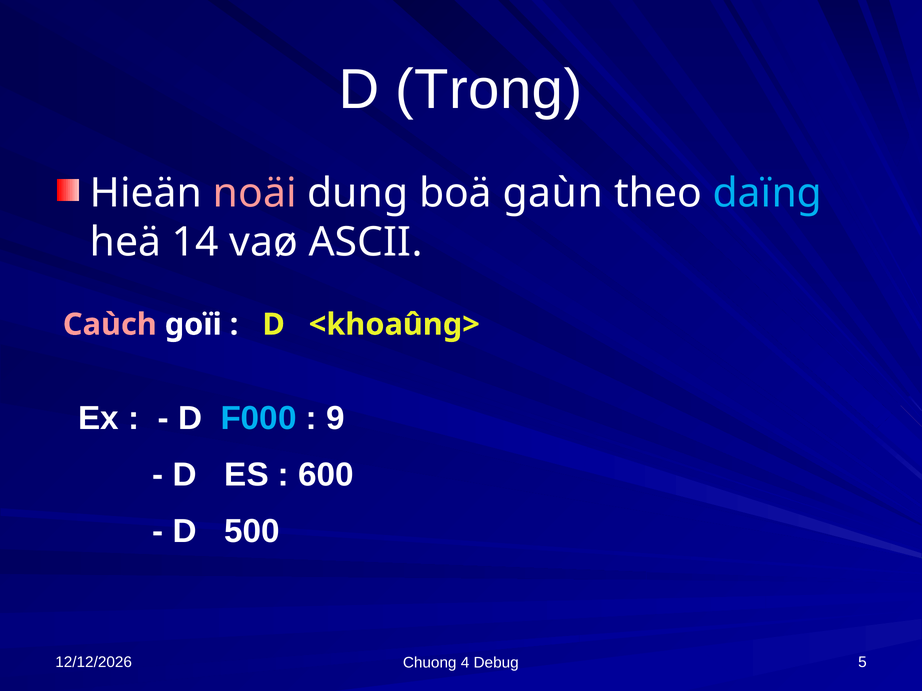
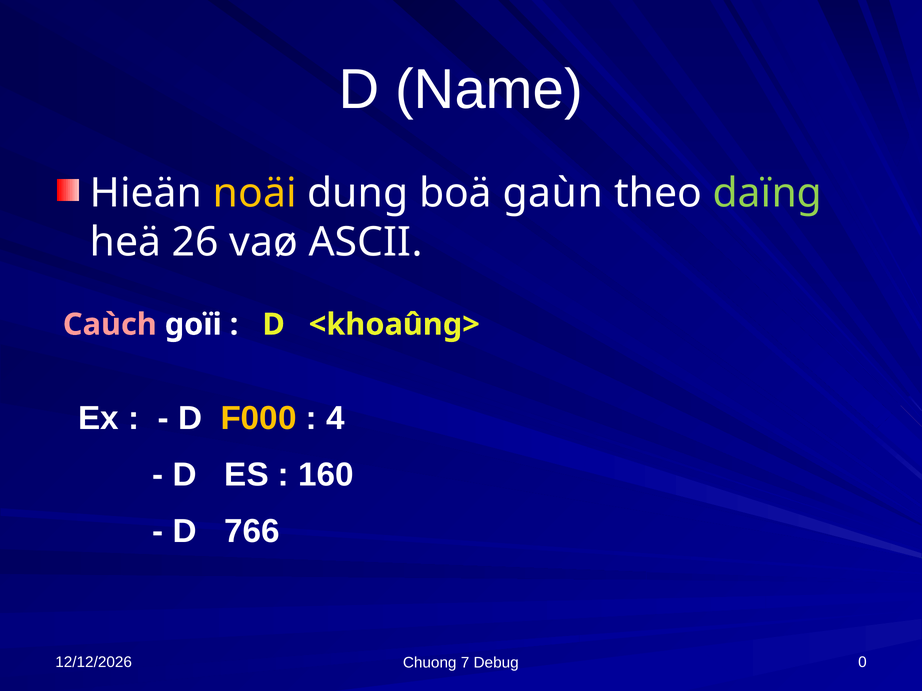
Trong: Trong -> Name
noäi colour: pink -> yellow
daïng colour: light blue -> light green
14: 14 -> 26
F000 colour: light blue -> yellow
9: 9 -> 4
600: 600 -> 160
500: 500 -> 766
4: 4 -> 7
5: 5 -> 0
